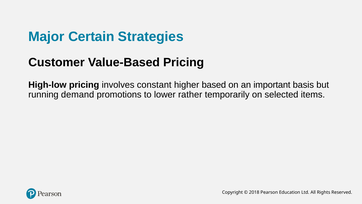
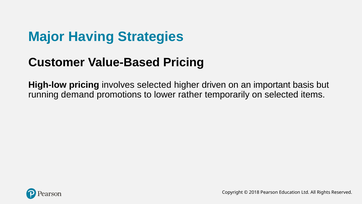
Certain: Certain -> Having
involves constant: constant -> selected
based: based -> driven
